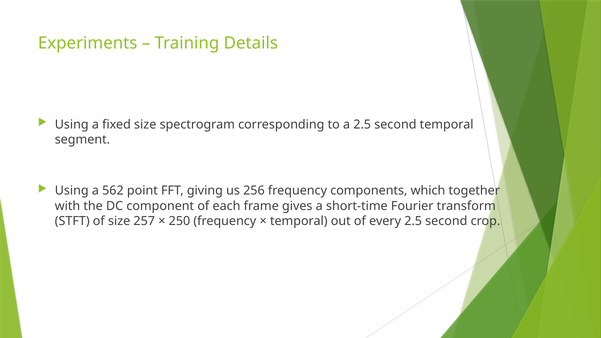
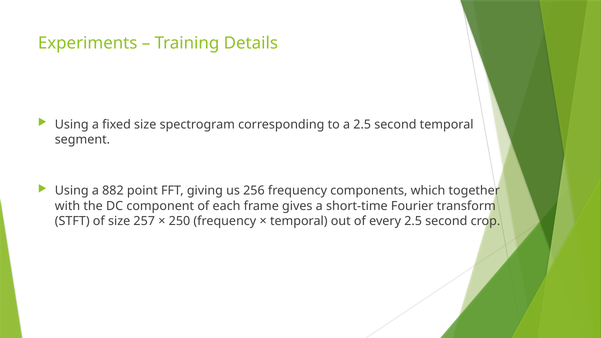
562: 562 -> 882
